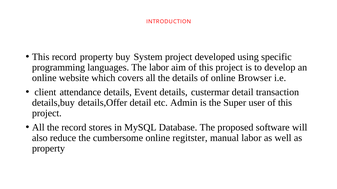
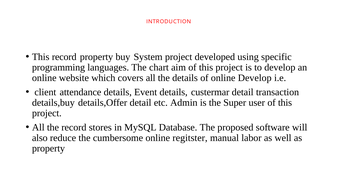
The labor: labor -> chart
online Browser: Browser -> Develop
